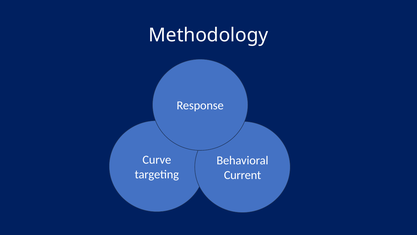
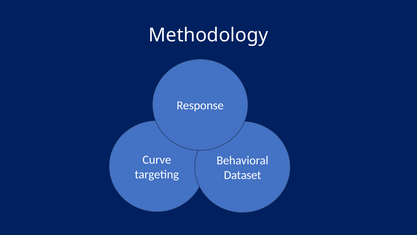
Current: Current -> Dataset
